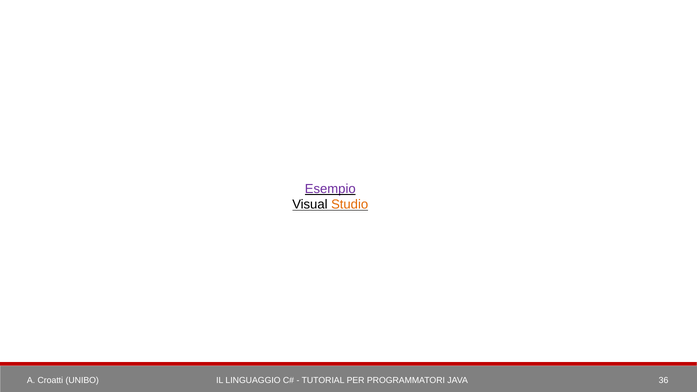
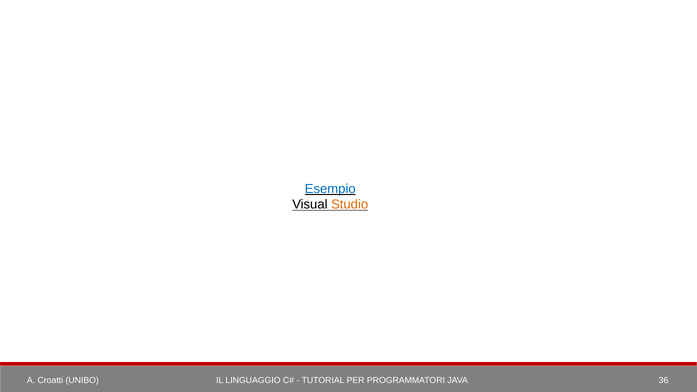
Esempio colour: purple -> blue
